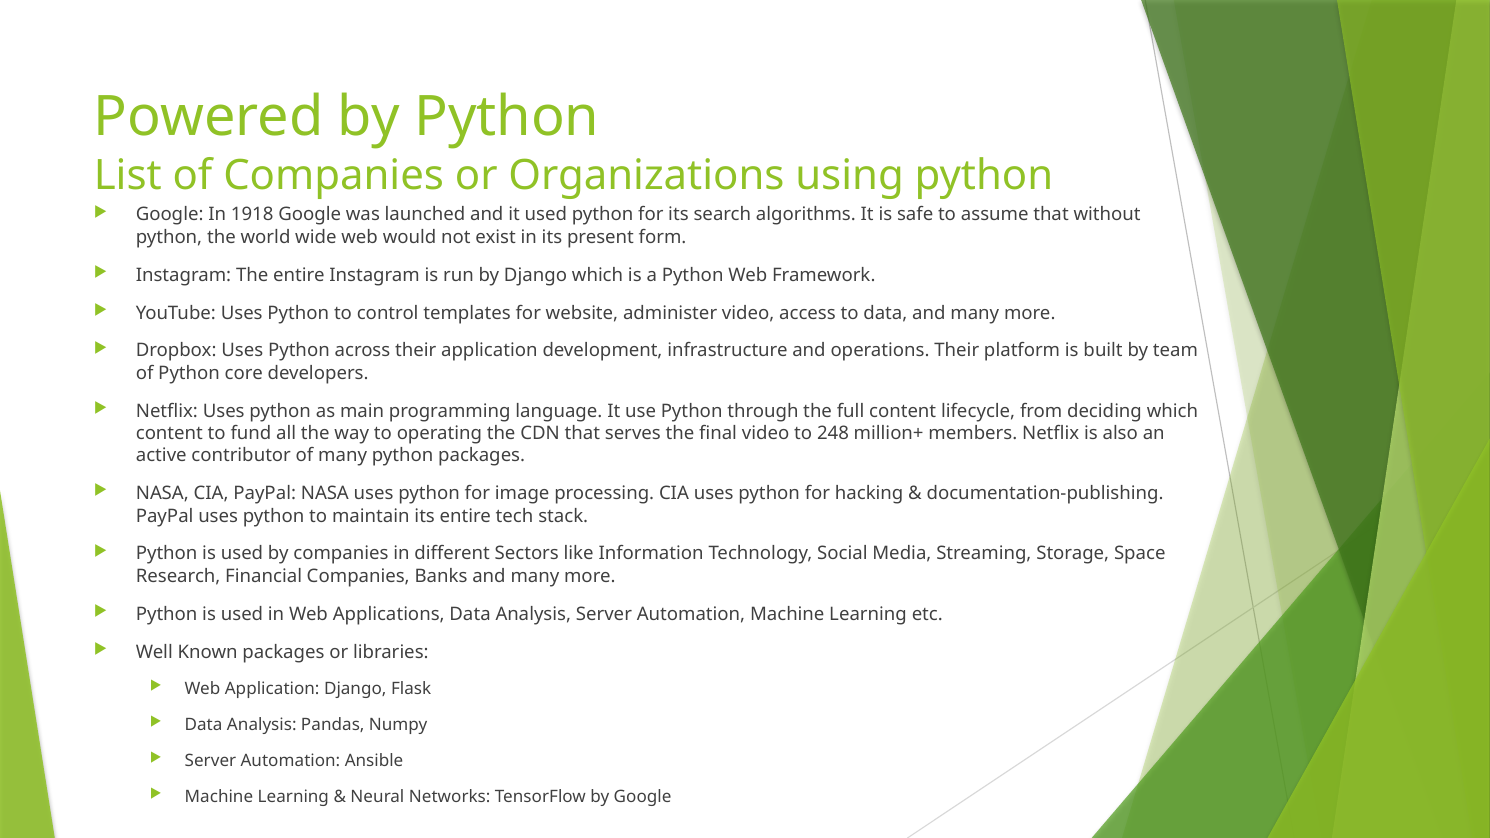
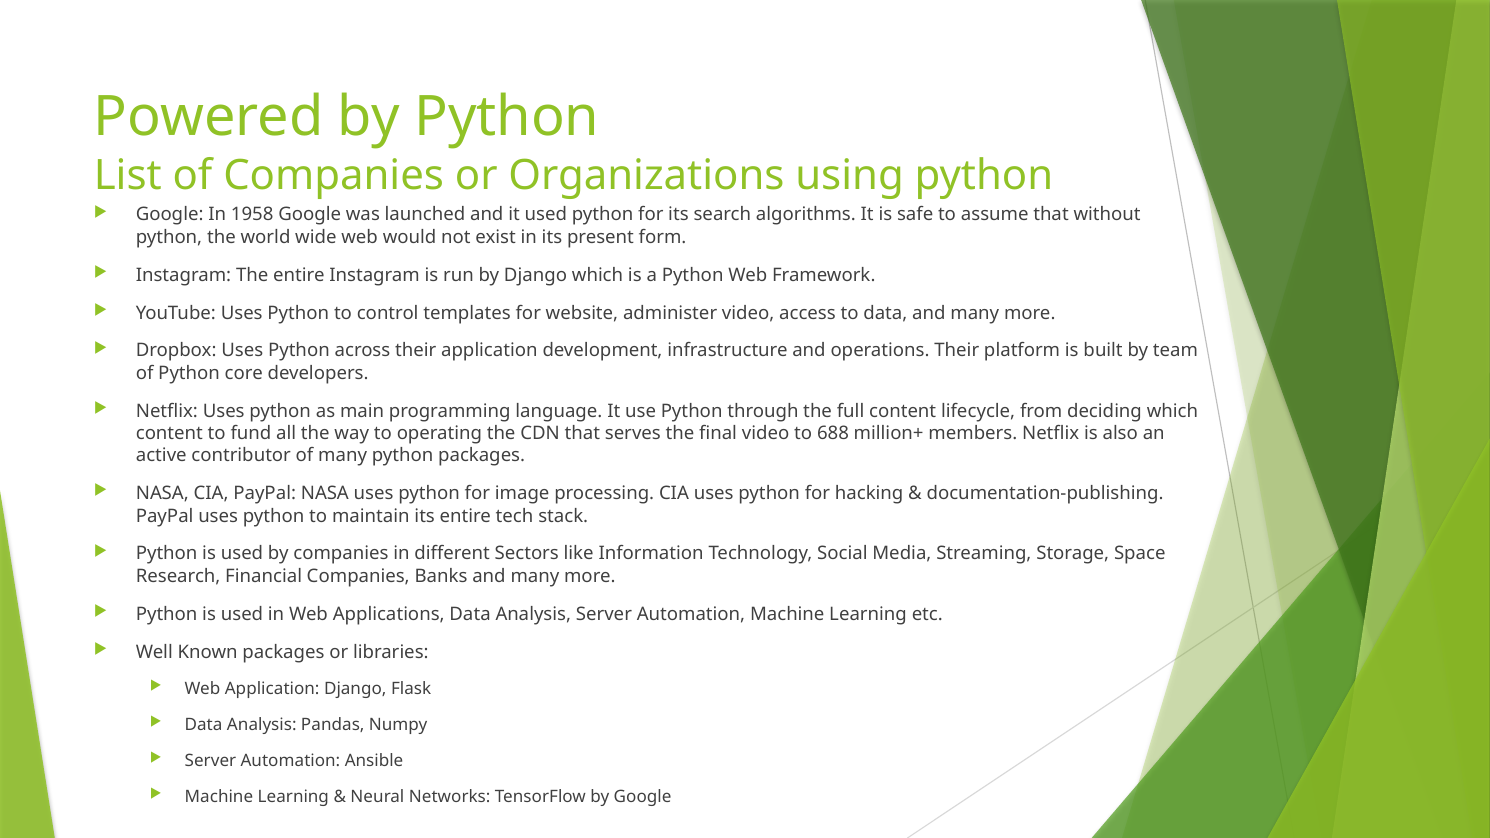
1918: 1918 -> 1958
248: 248 -> 688
